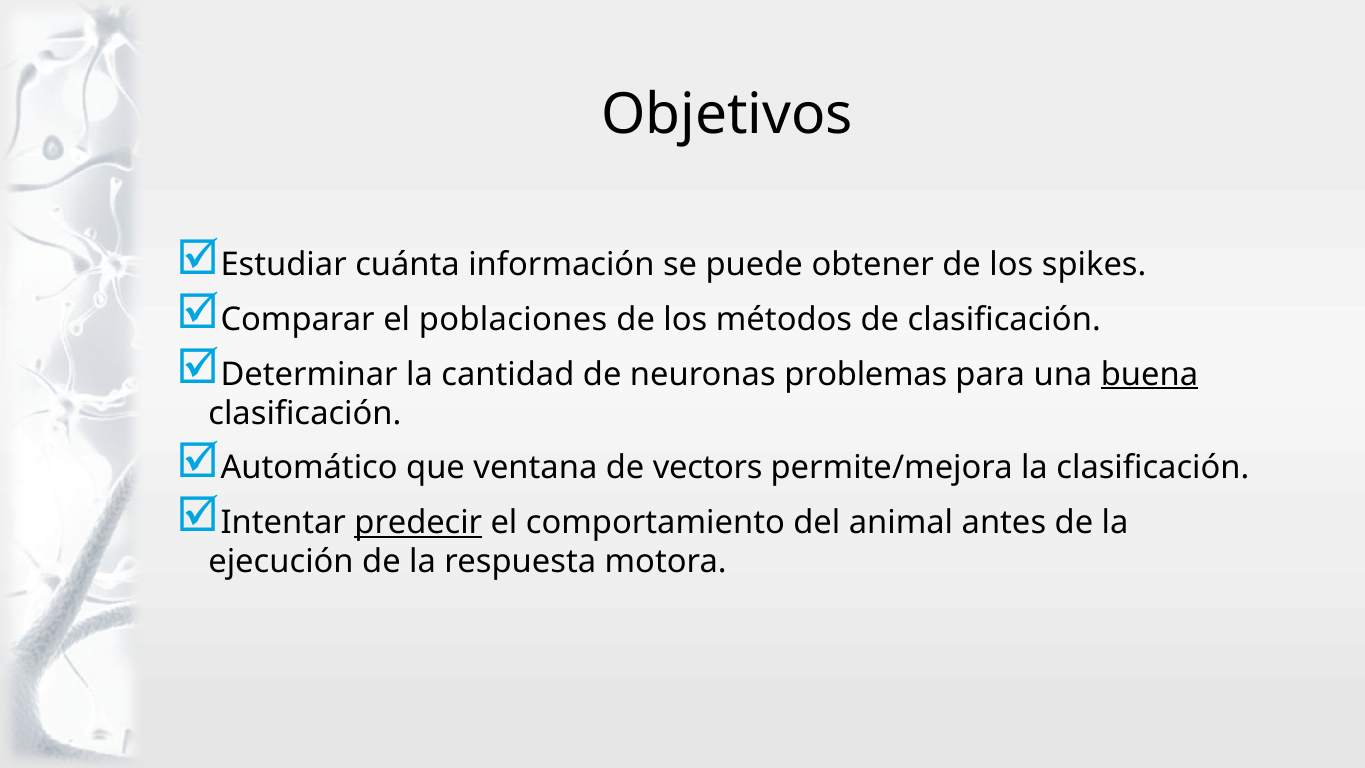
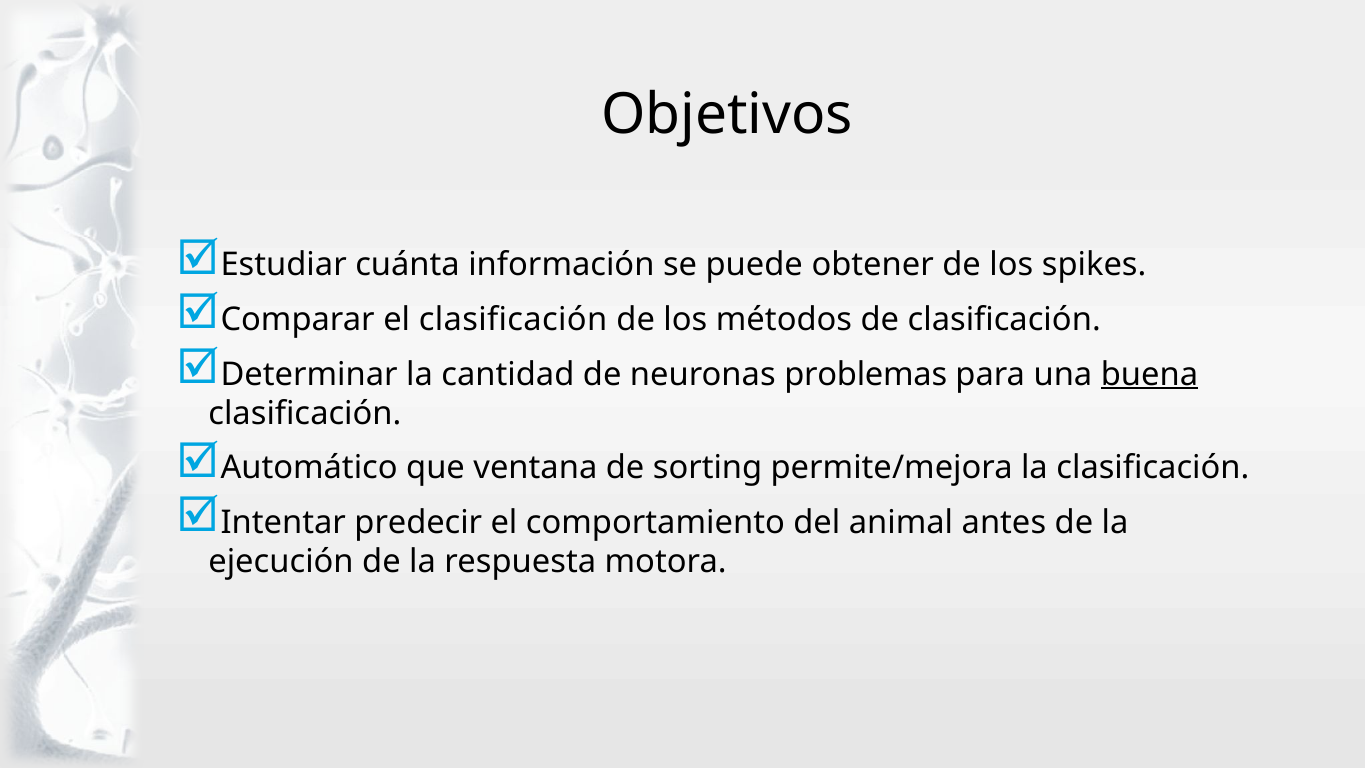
el poblaciones: poblaciones -> clasificación
vectors: vectors -> sorting
predecir underline: present -> none
